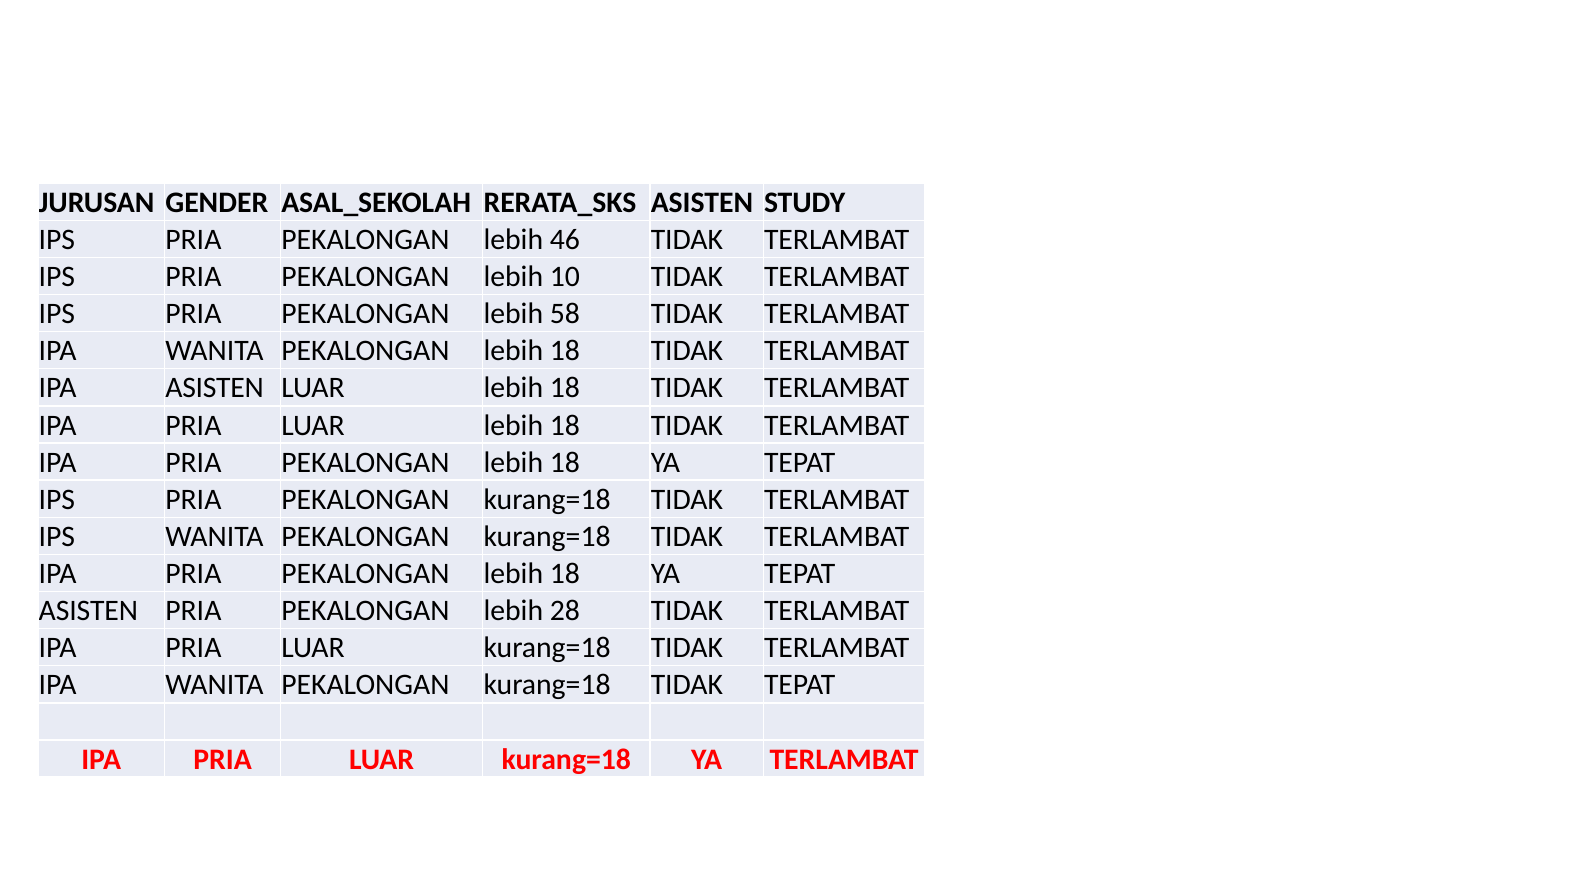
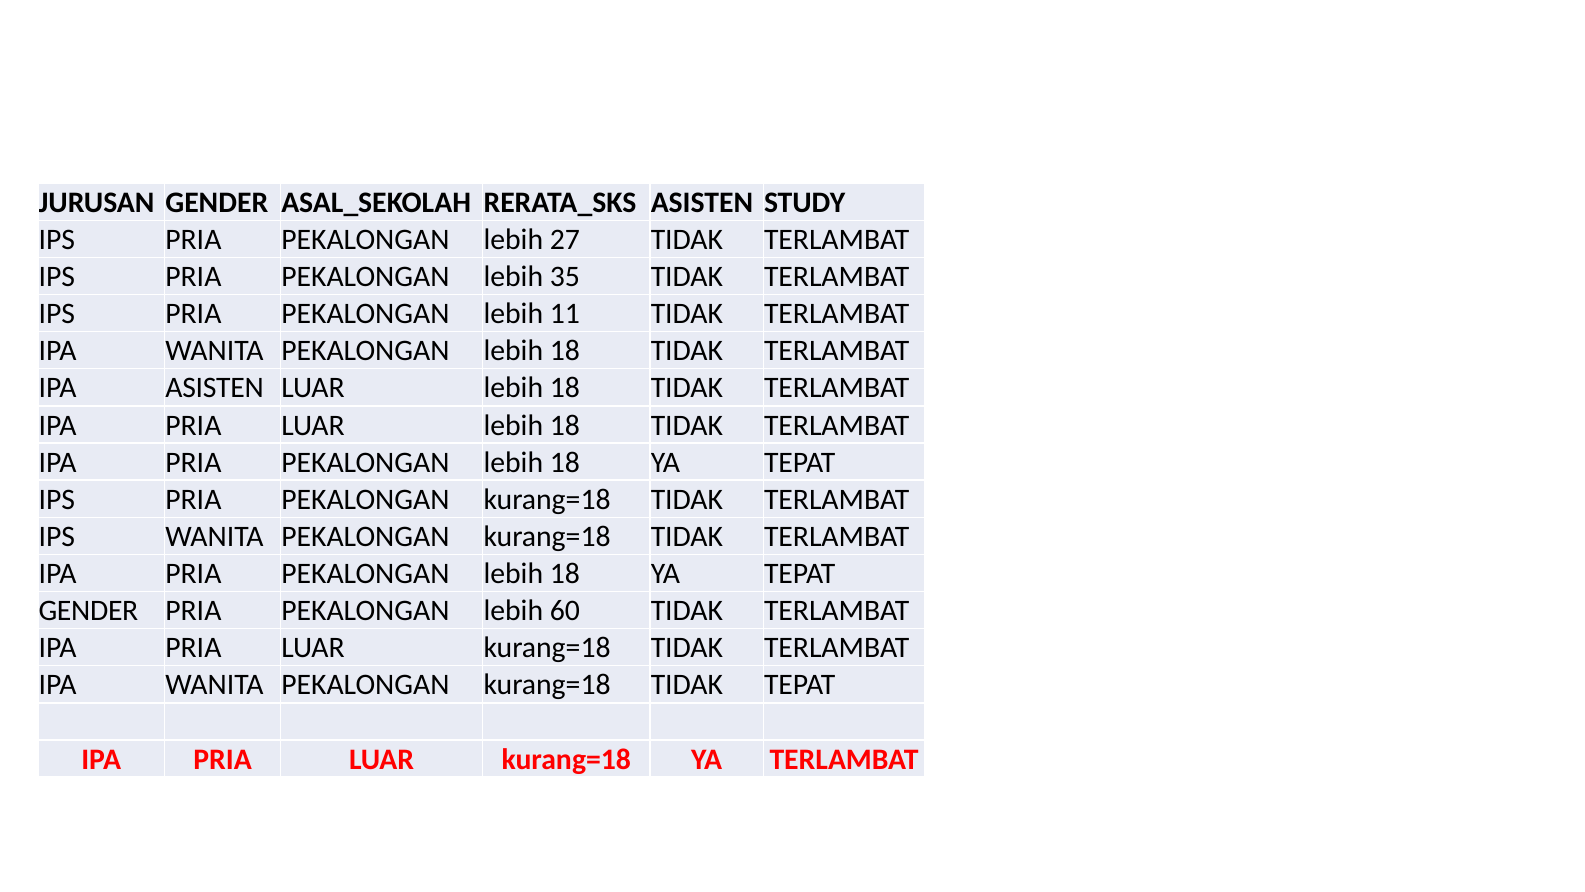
46: 46 -> 27
10: 10 -> 35
58: 58 -> 11
ASISTEN at (88, 611): ASISTEN -> GENDER
28: 28 -> 60
